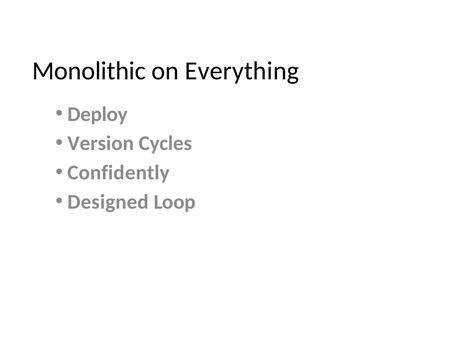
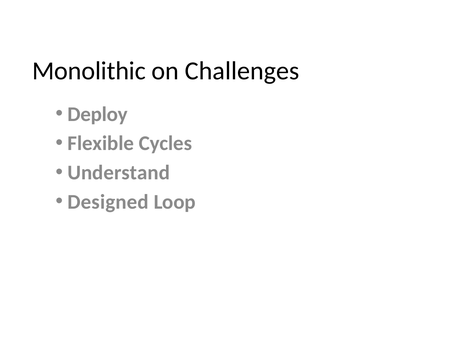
Everything: Everything -> Challenges
Version: Version -> Flexible
Confidently: Confidently -> Understand
